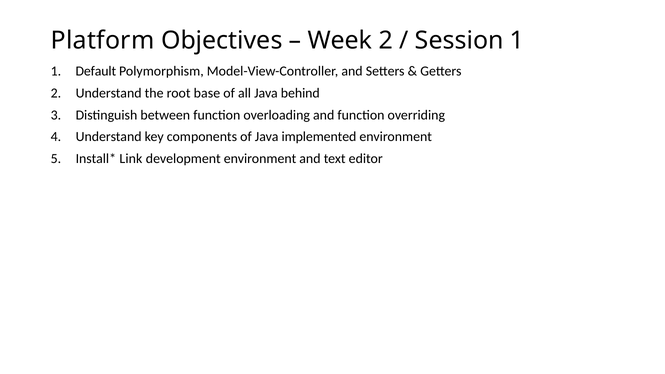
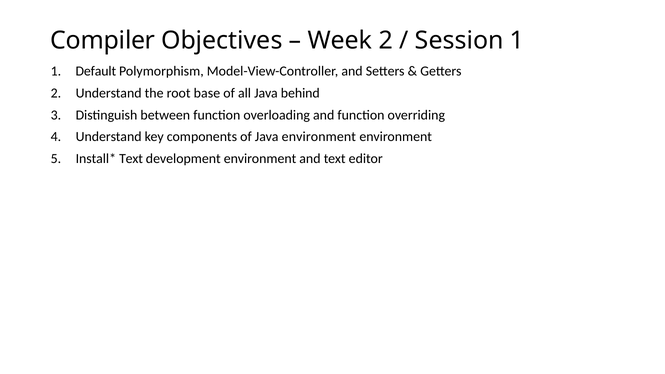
Platform: Platform -> Compiler
Java implemented: implemented -> environment
Link at (131, 159): Link -> Text
